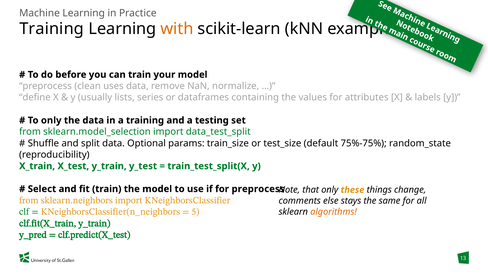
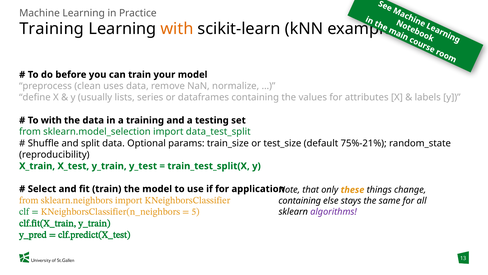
To only: only -> with
75%-75%: 75%-75% -> 75%-21%
for preprocess: preprocess -> application
comments at (300, 201): comments -> containing
algorithms colour: orange -> purple
